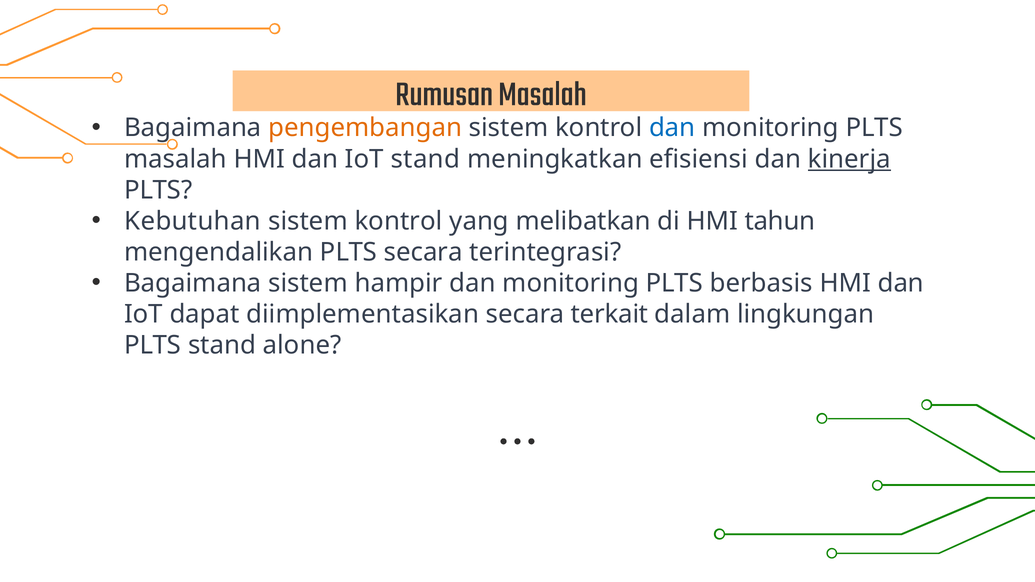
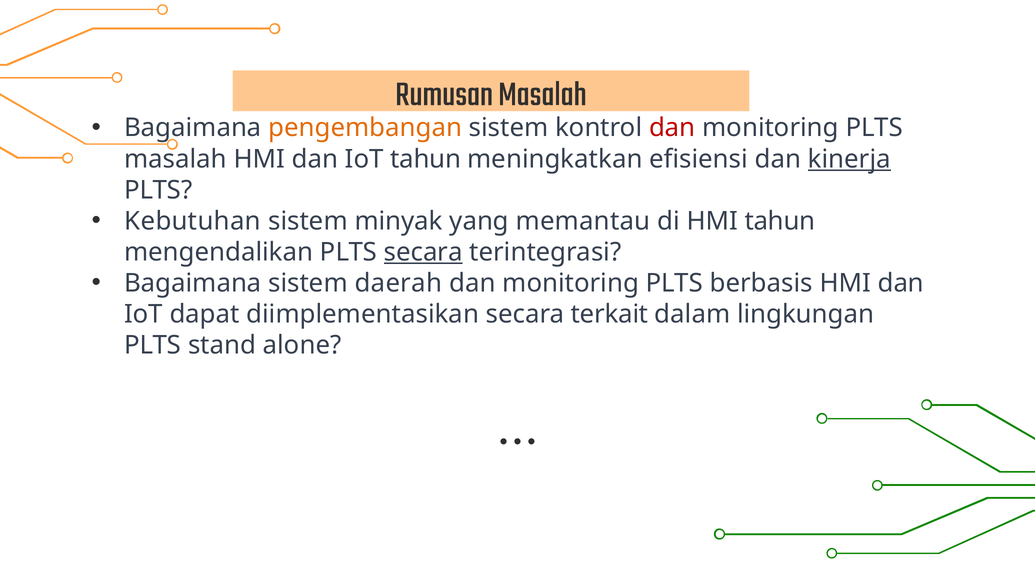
dan at (672, 128) colour: blue -> red
IoT stand: stand -> tahun
kontrol at (399, 221): kontrol -> minyak
melibatkan: melibatkan -> memantau
secara at (423, 252) underline: none -> present
hampir: hampir -> daerah
